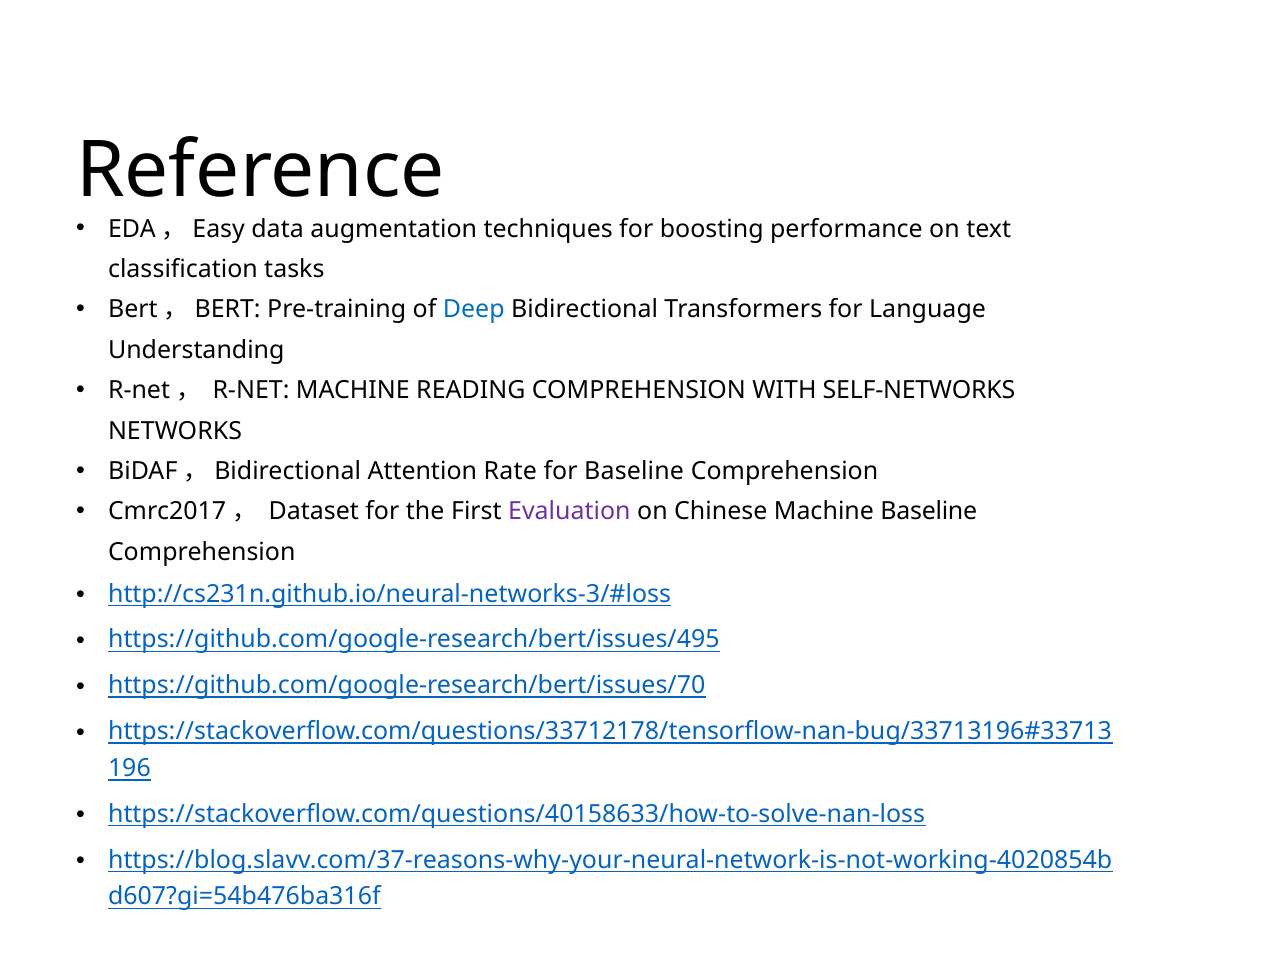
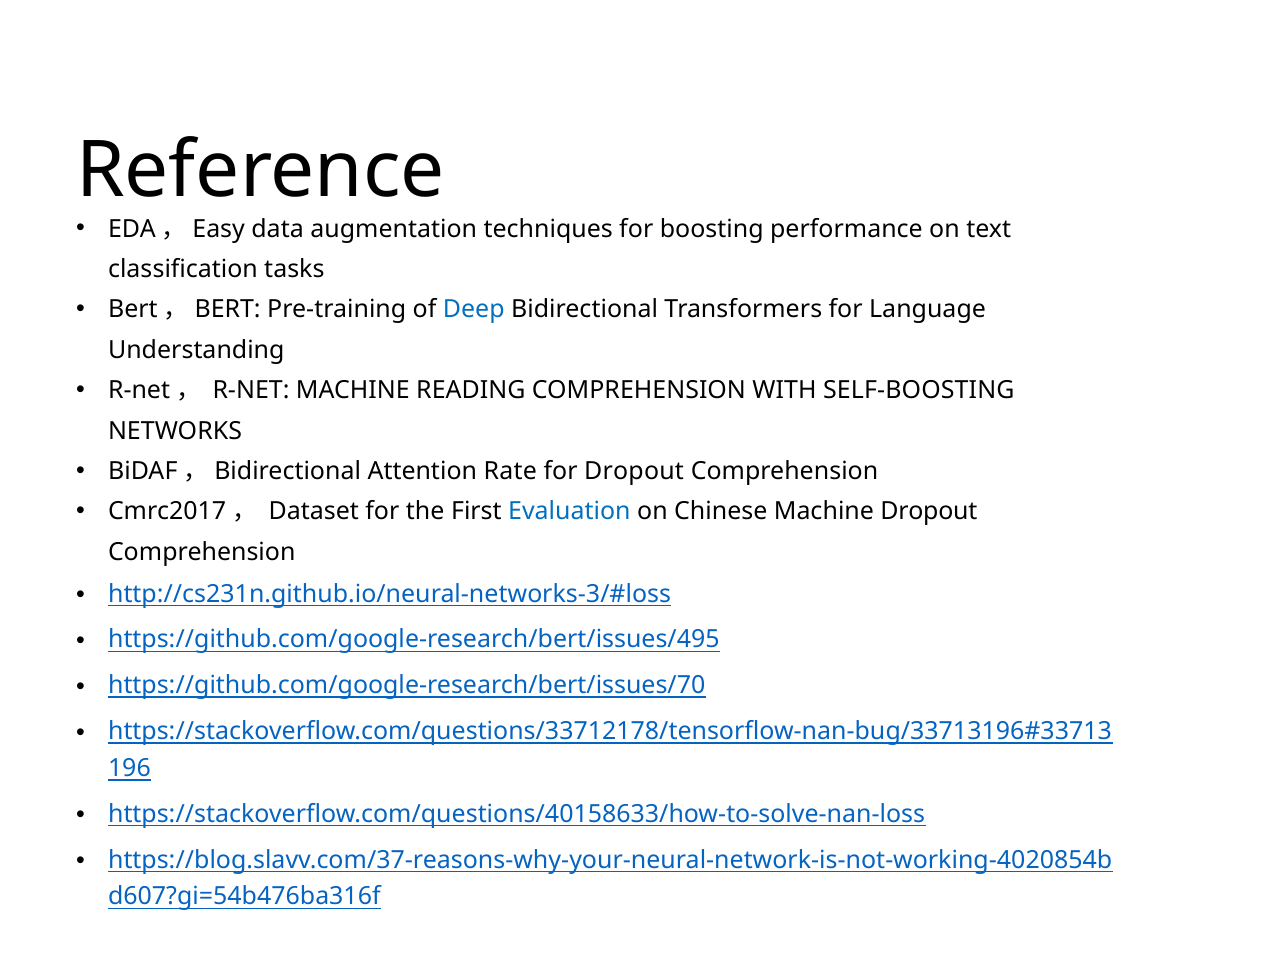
SELF-NETWORKS: SELF-NETWORKS -> SELF-BOOSTING
for Baseline: Baseline -> Dropout
Evaluation colour: purple -> blue
Machine Baseline: Baseline -> Dropout
